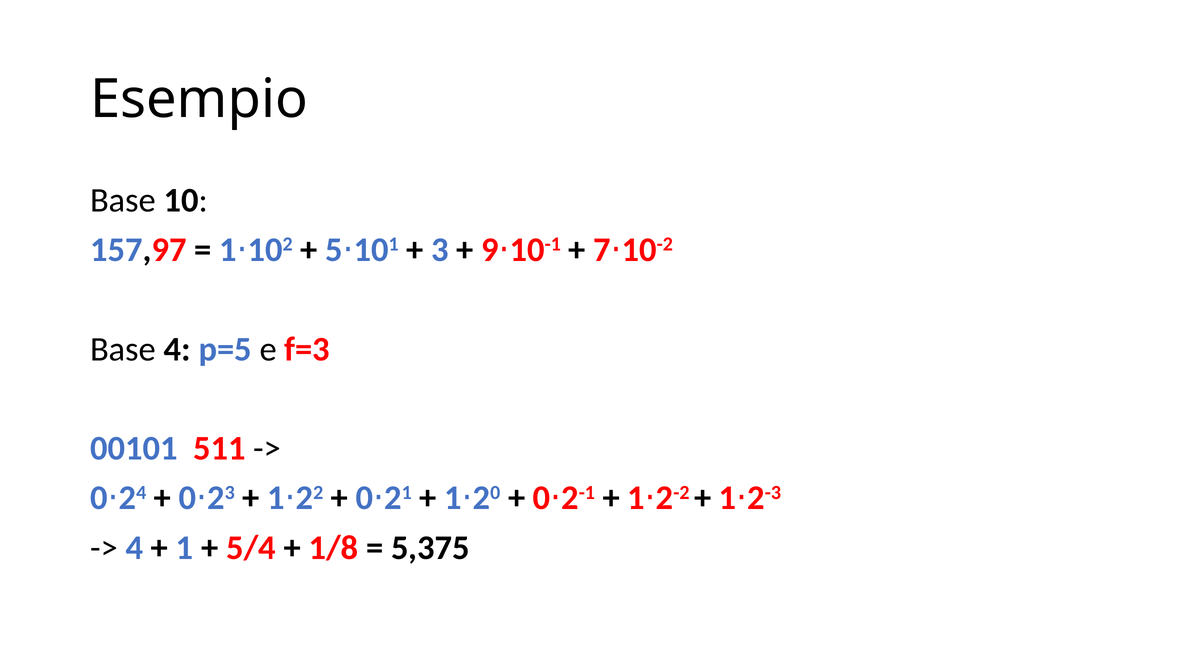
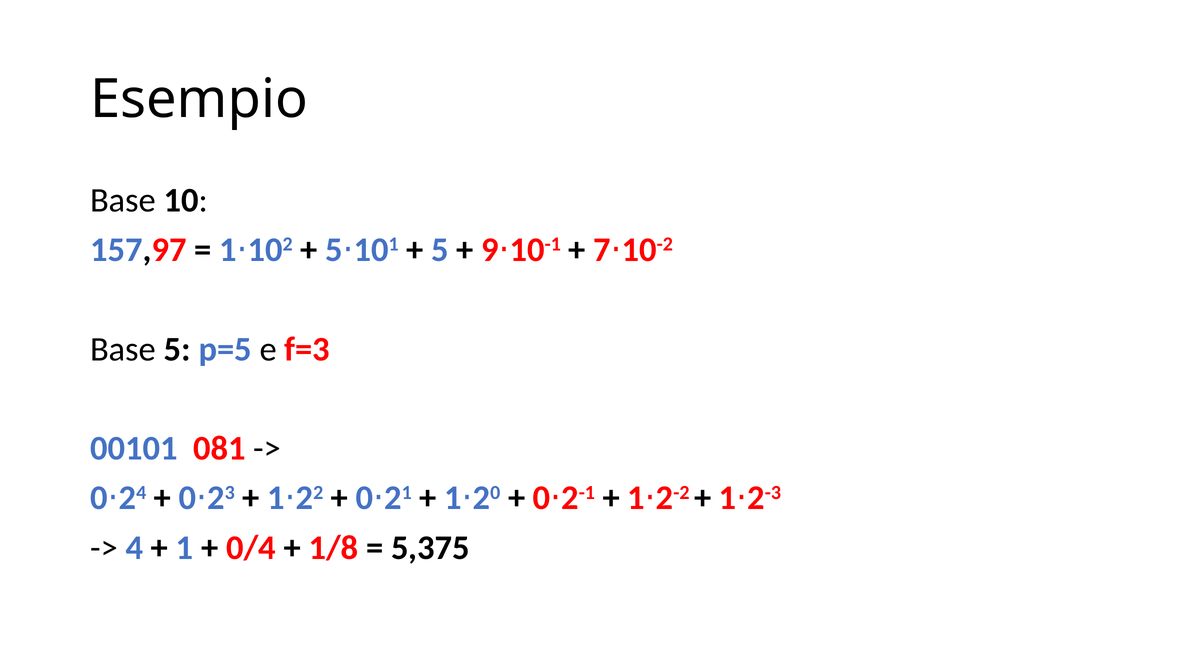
3 at (440, 250): 3 -> 5
Base 4: 4 -> 5
511: 511 -> 081
5/4: 5/4 -> 0/4
